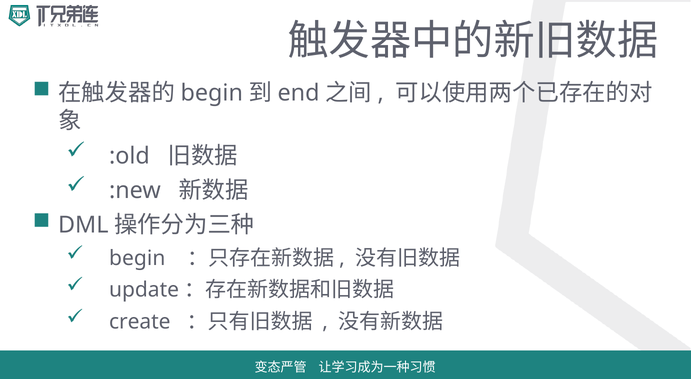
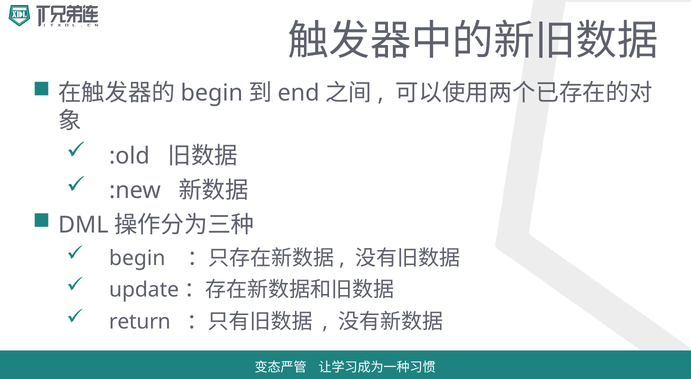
create: create -> return
